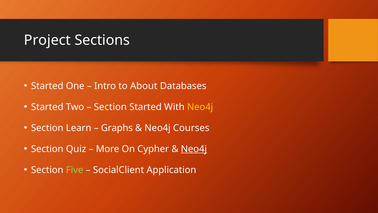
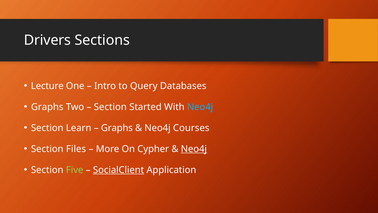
Project: Project -> Drivers
Started at (47, 86): Started -> Lecture
About: About -> Query
Started at (47, 107): Started -> Graphs
Neo4j at (200, 107) colour: yellow -> light blue
Quiz: Quiz -> Files
SocialClient underline: none -> present
